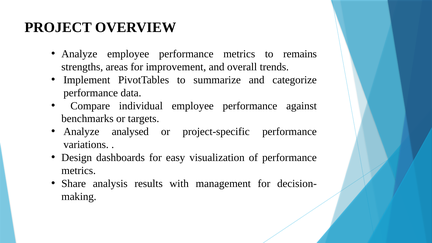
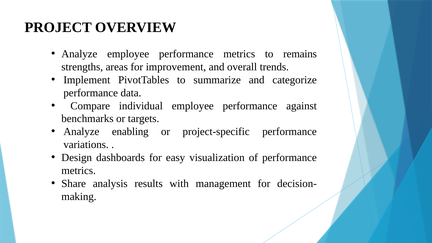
analysed: analysed -> enabling
